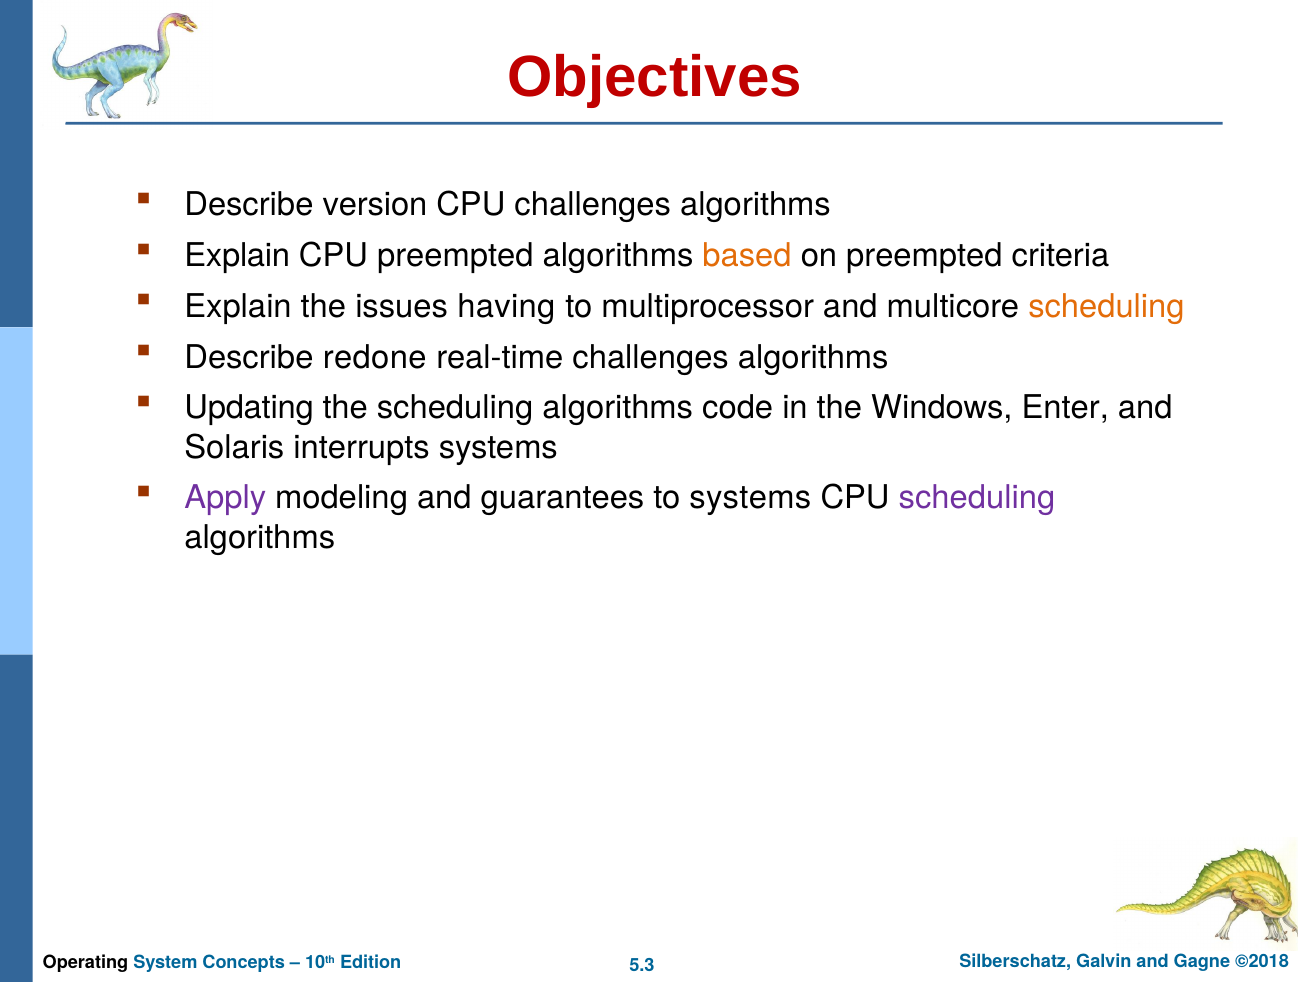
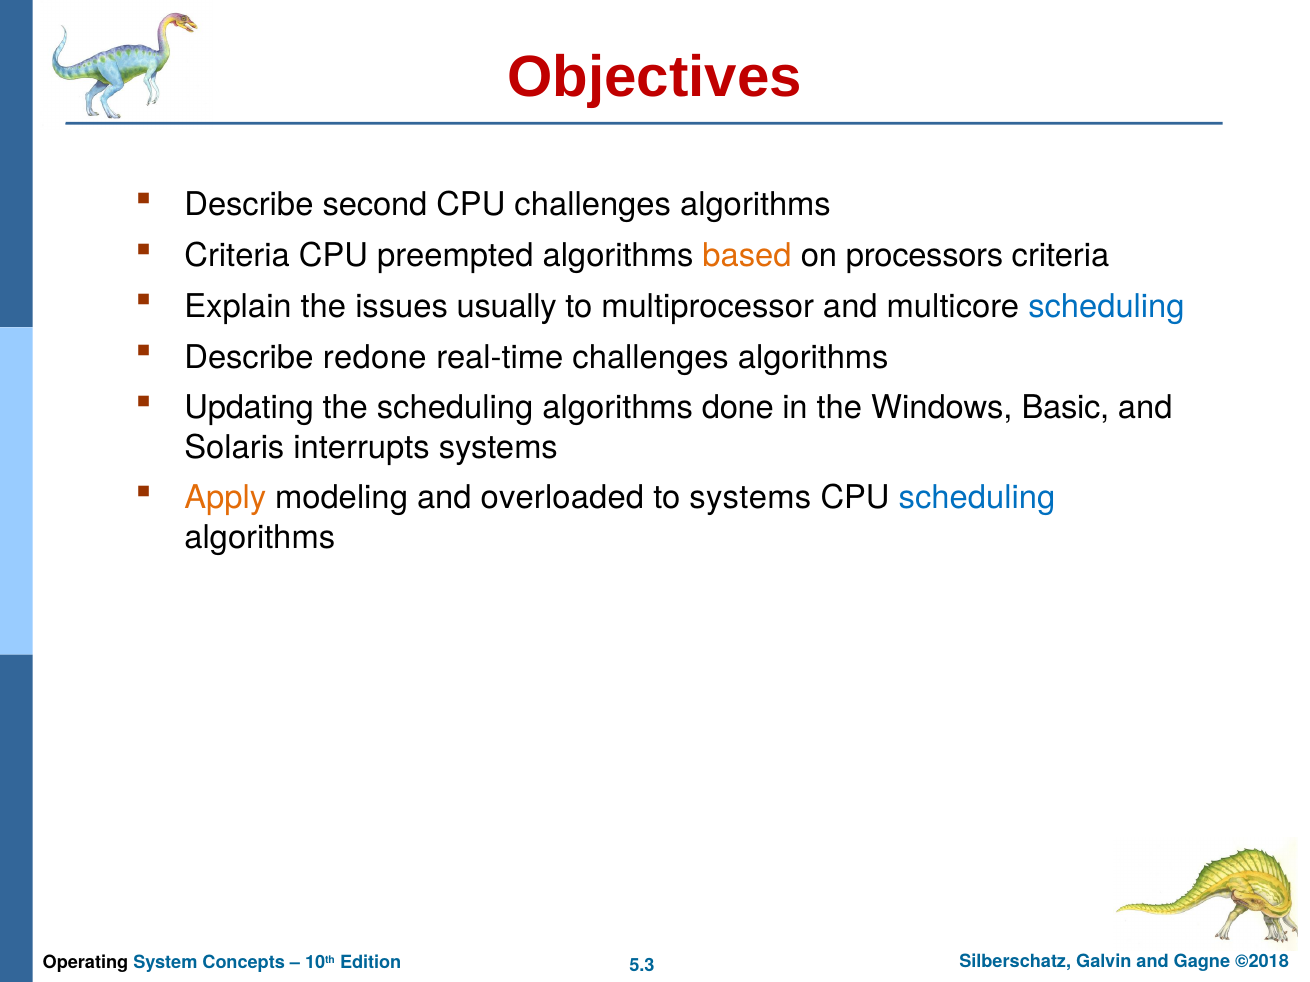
version: version -> second
Explain at (237, 256): Explain -> Criteria
on preempted: preempted -> processors
having: having -> usually
scheduling at (1106, 307) colour: orange -> blue
code: code -> done
Enter: Enter -> Basic
Apply colour: purple -> orange
guarantees: guarantees -> overloaded
scheduling at (977, 498) colour: purple -> blue
